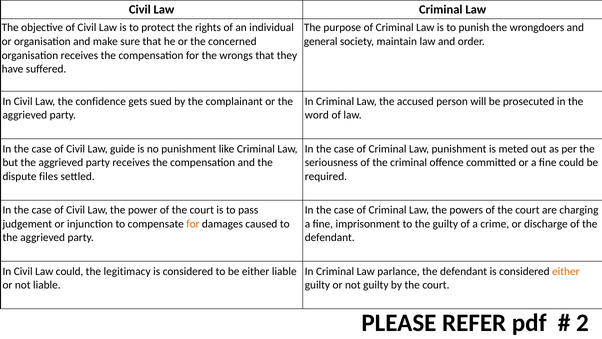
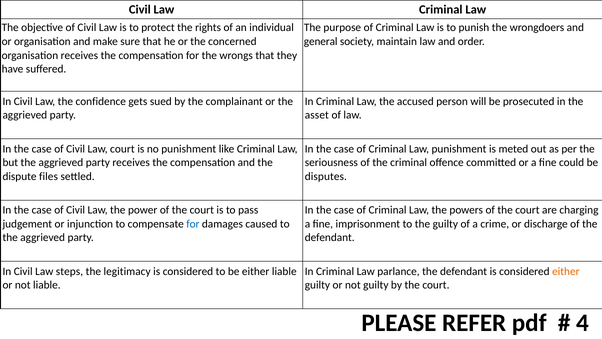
word: word -> asset
Law guide: guide -> court
required: required -> disputes
for at (193, 224) colour: orange -> blue
Law could: could -> steps
2: 2 -> 4
